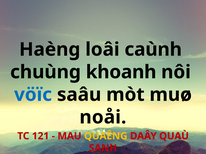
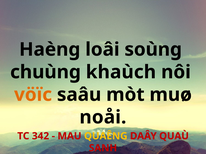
caùnh: caùnh -> soùng
khoanh: khoanh -> khaùch
vöïc colour: blue -> orange
121: 121 -> 342
